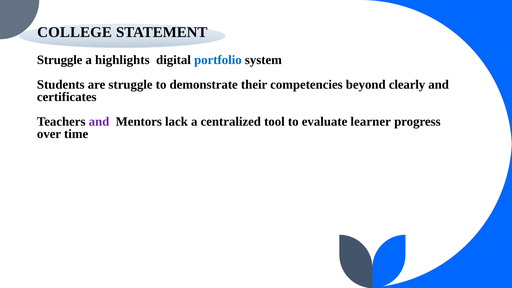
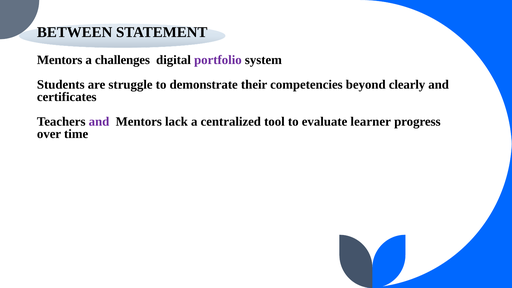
COLLEGE: COLLEGE -> BETWEEN
Struggle at (60, 60): Struggle -> Mentors
highlights: highlights -> challenges
portfolio colour: blue -> purple
